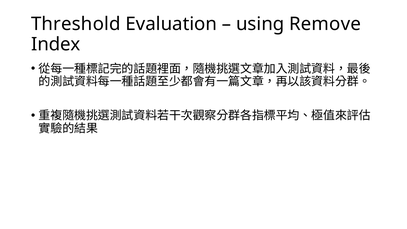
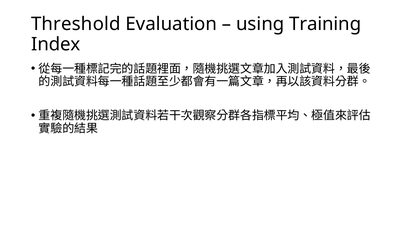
Remove: Remove -> Training
